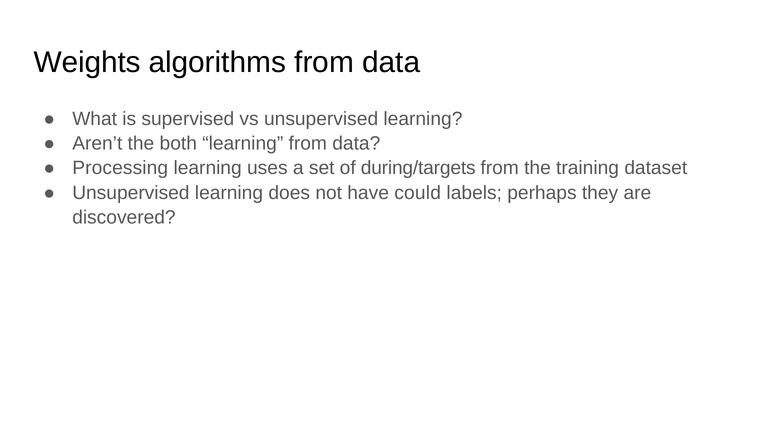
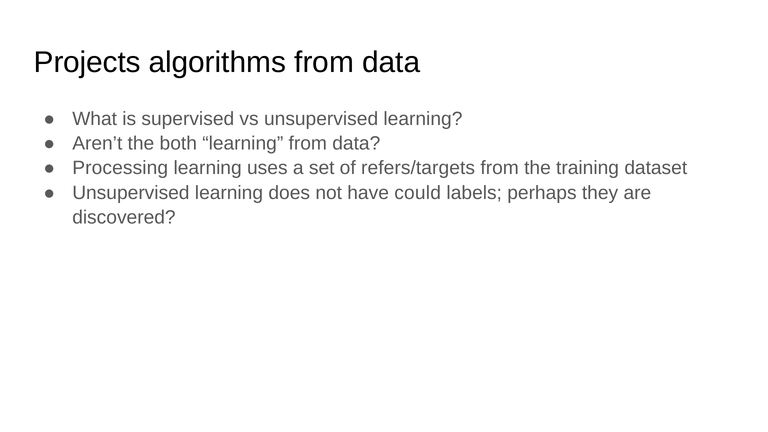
Weights: Weights -> Projects
during/targets: during/targets -> refers/targets
